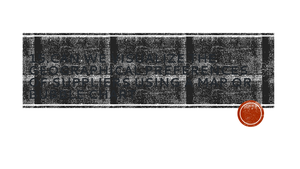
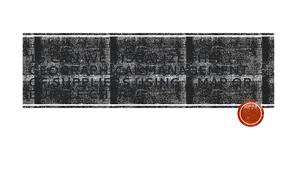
PREFERENCES: PREFERENCES -> MANAGEMENT
